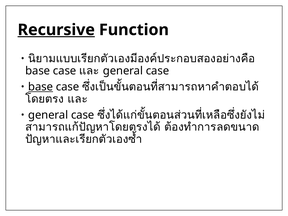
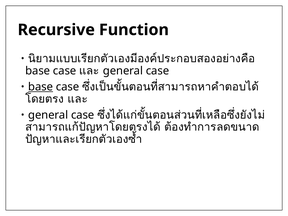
Recursive underline: present -> none
